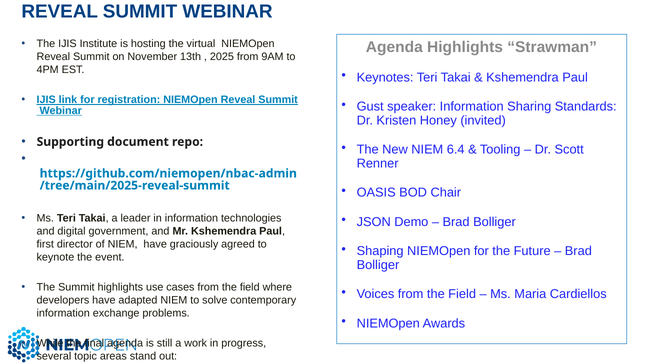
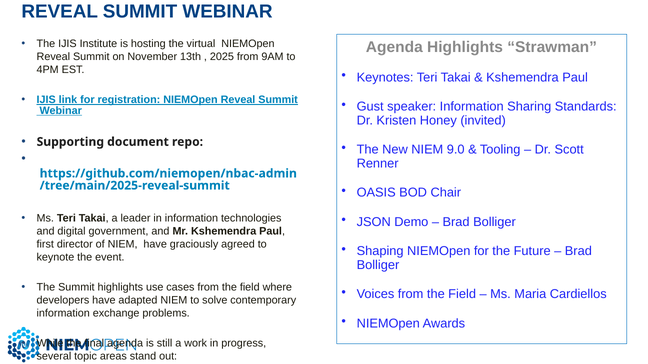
6.4: 6.4 -> 9.0
